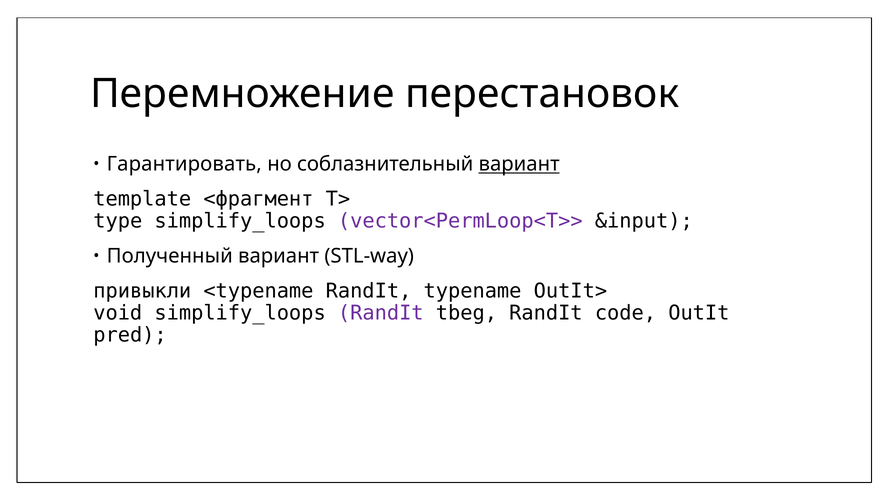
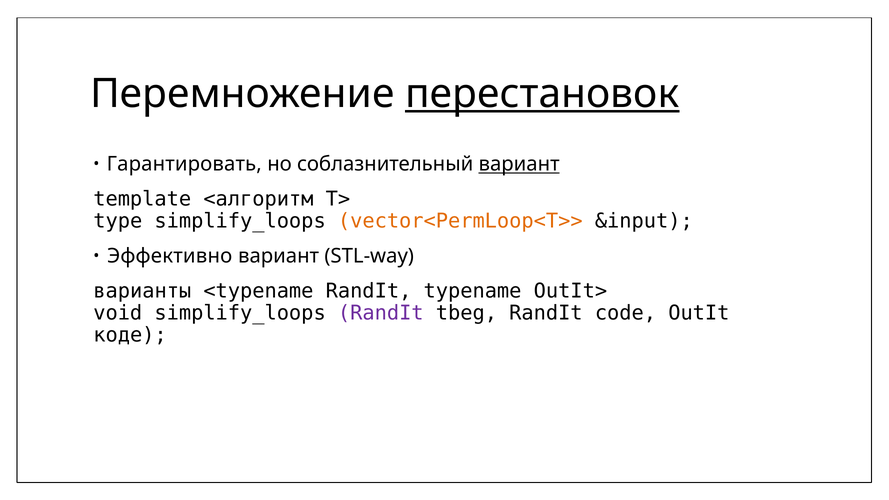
перестановок underline: none -> present
<фрагмент: <фрагмент -> <алгоритм
vector<PermLoop<T>> colour: purple -> orange
Полученный: Полученный -> Эффективно
привыкли: привыкли -> варианты
pred: pred -> коде
